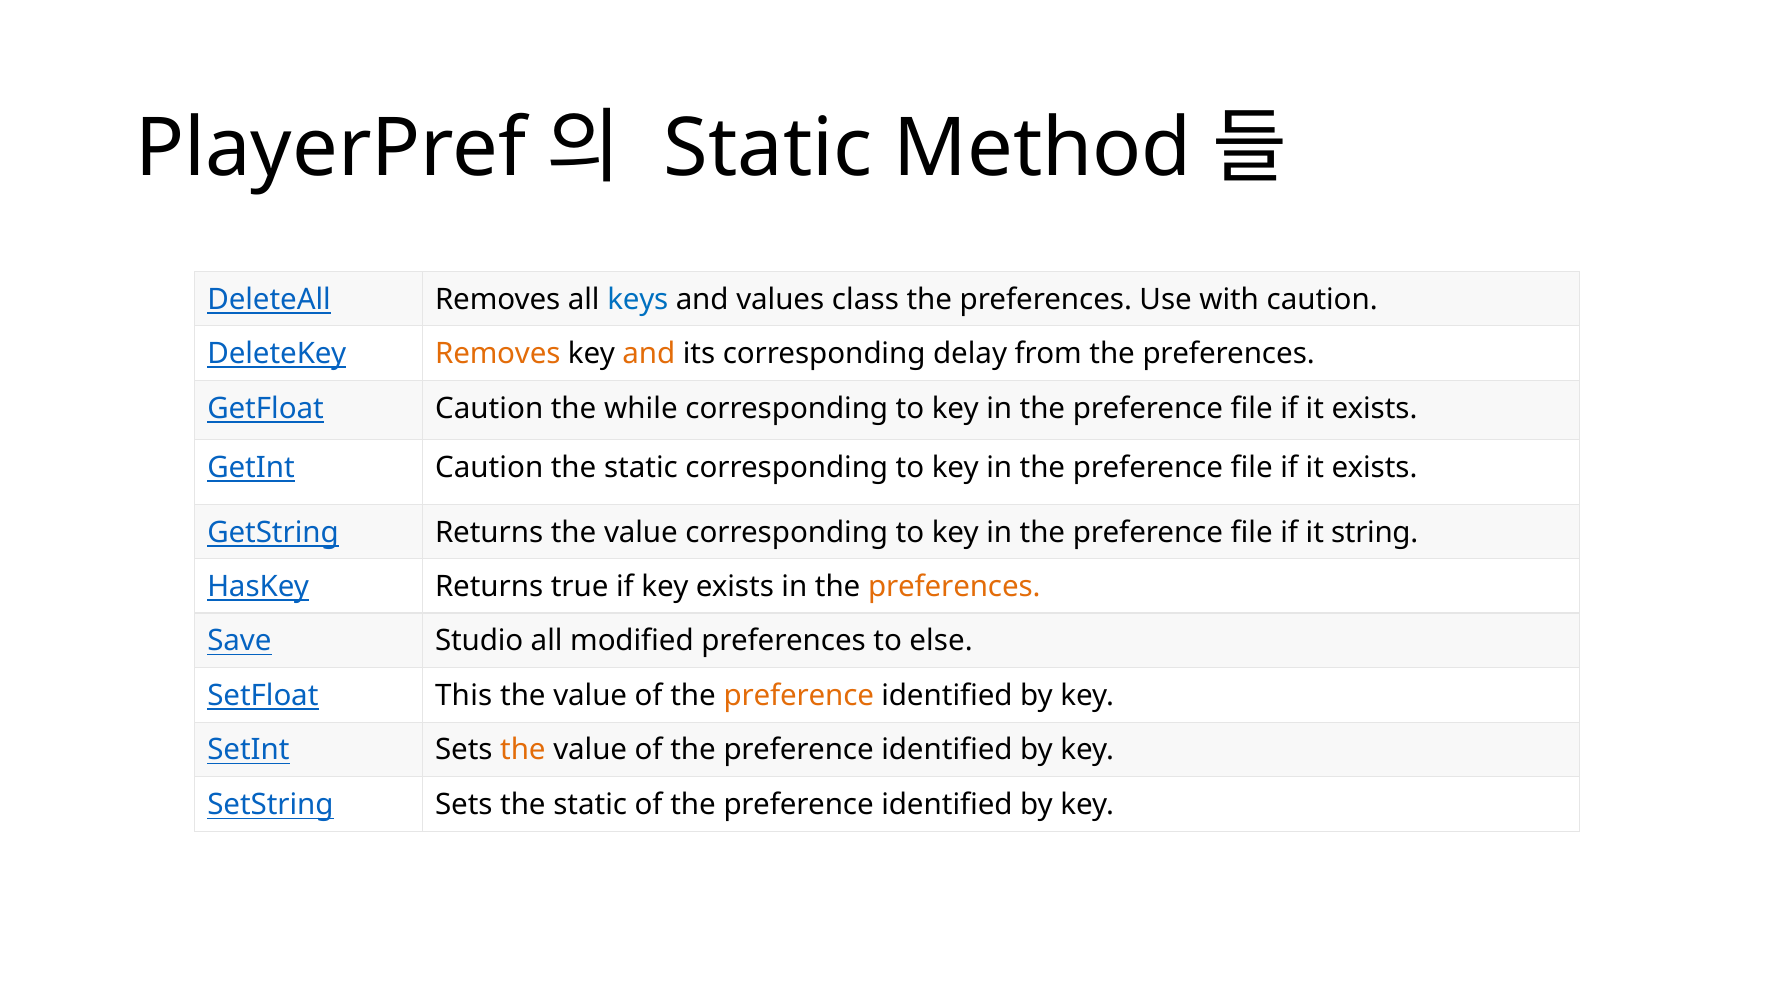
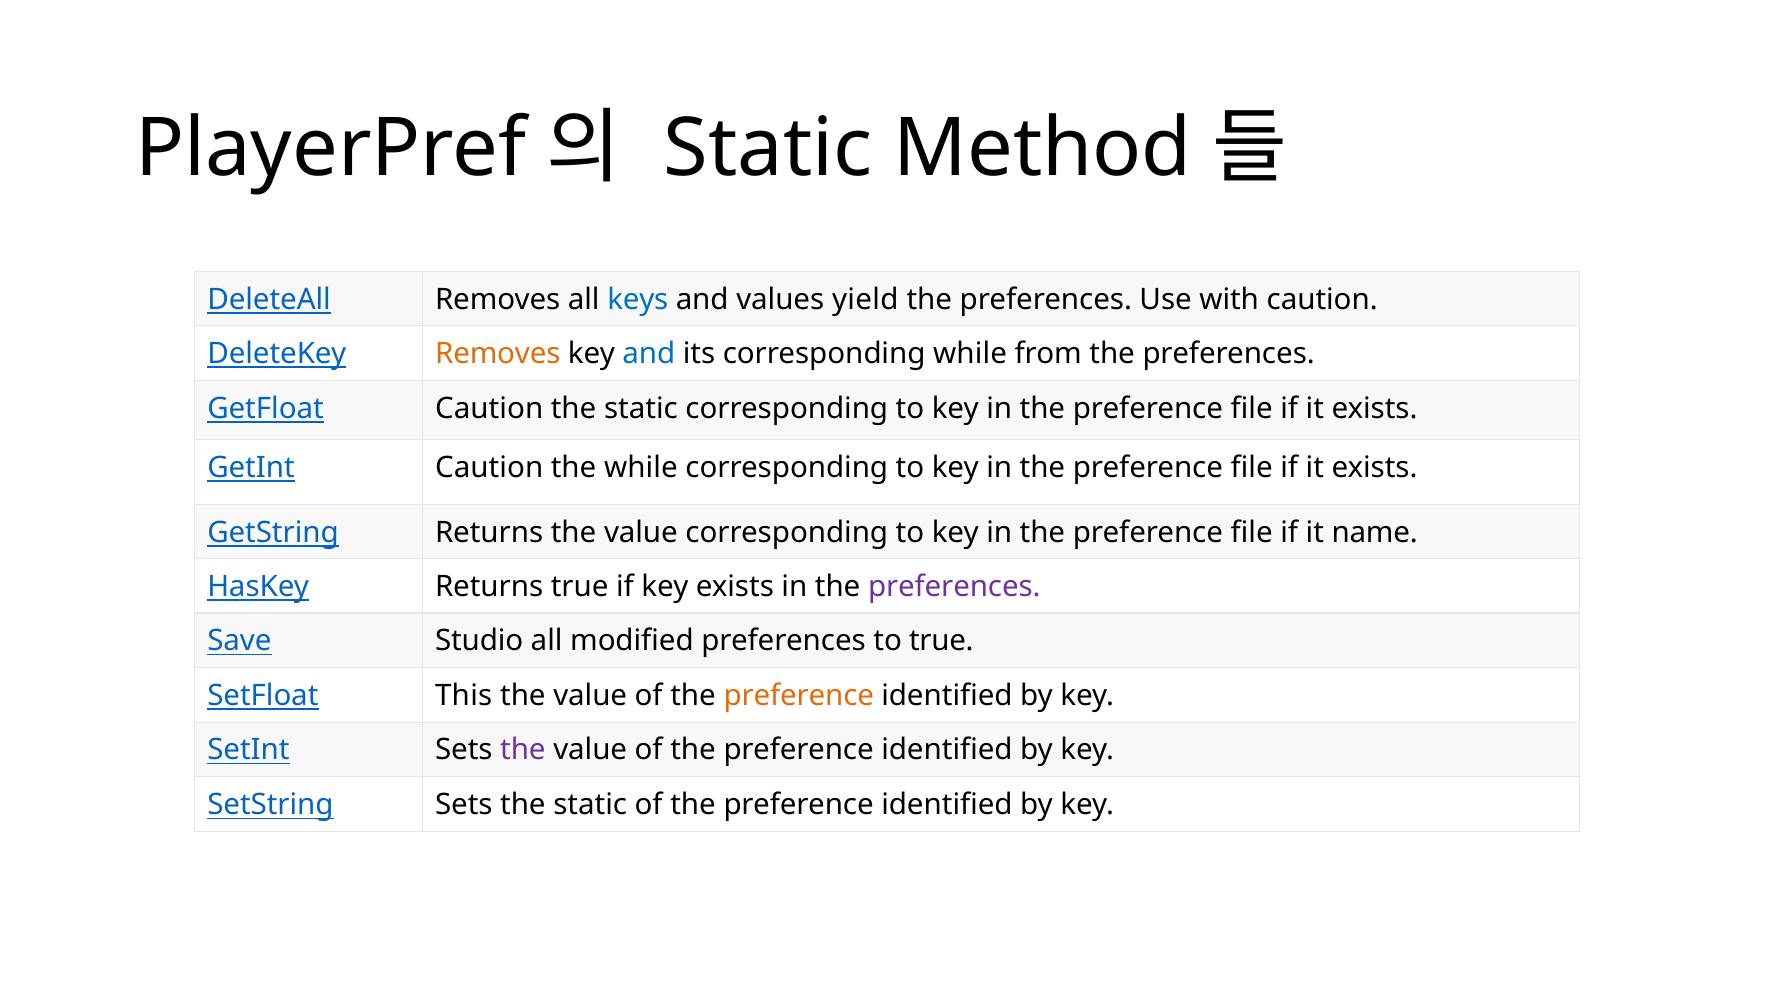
class: class -> yield
and at (649, 354) colour: orange -> blue
corresponding delay: delay -> while
while at (641, 408): while -> static
static at (641, 467): static -> while
string: string -> name
preferences at (954, 586) colour: orange -> purple
to else: else -> true
the at (523, 750) colour: orange -> purple
